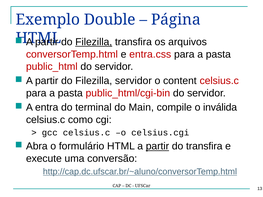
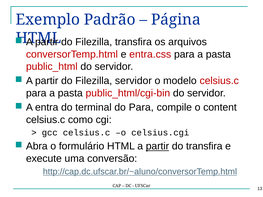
Double: Double -> Padrão
Filezilla at (94, 42) underline: present -> none
content: content -> modelo
do Main: Main -> Para
inválida: inválida -> content
